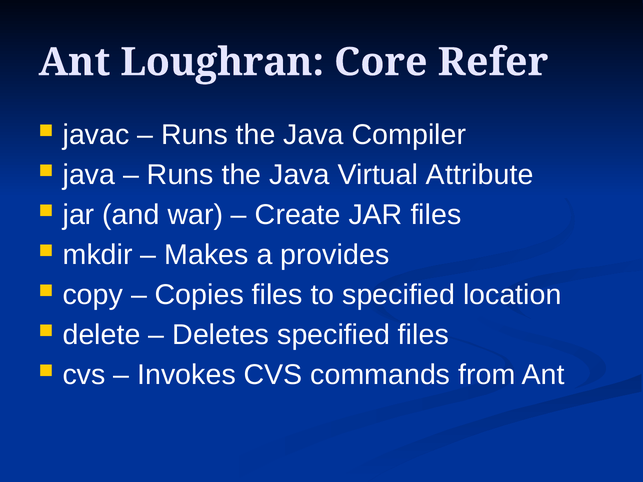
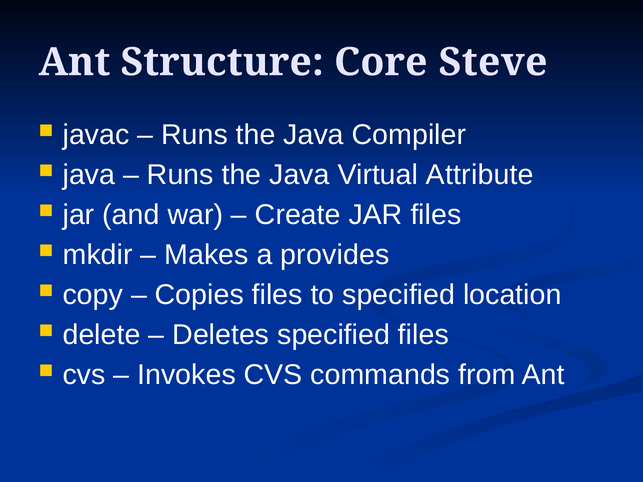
Loughran: Loughran -> Structure
Refer: Refer -> Steve
